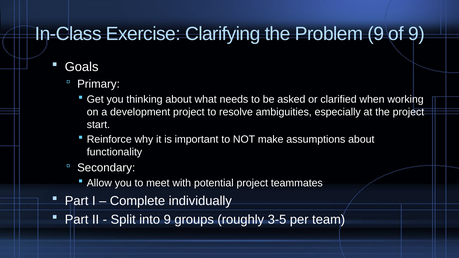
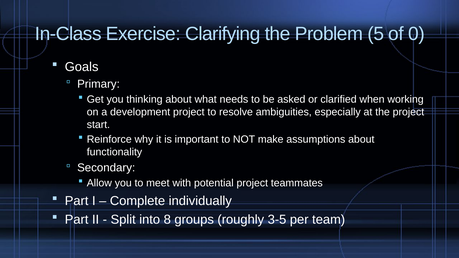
Problem 9: 9 -> 5
of 9: 9 -> 0
into 9: 9 -> 8
